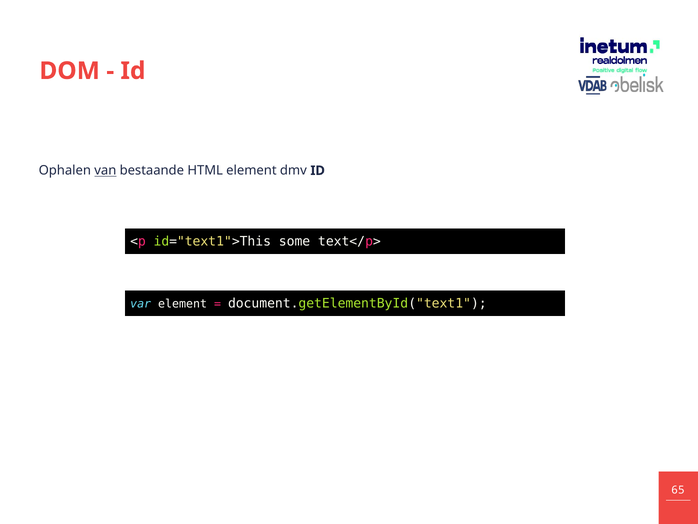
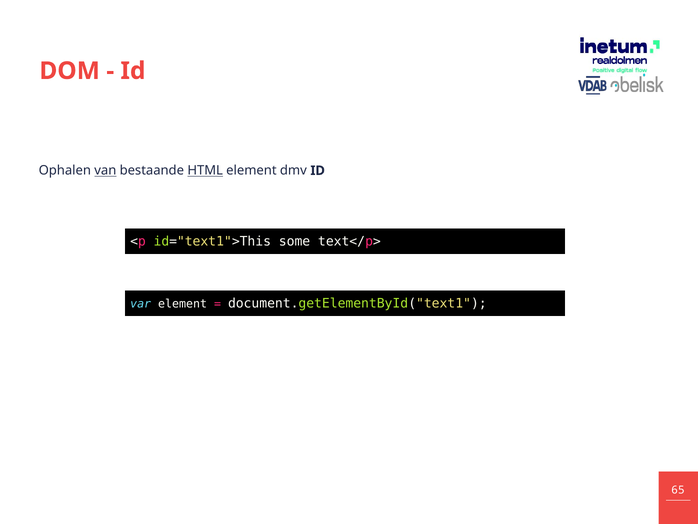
HTML underline: none -> present
